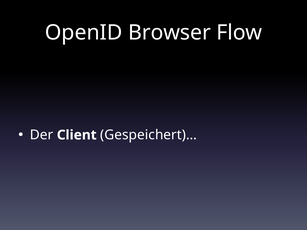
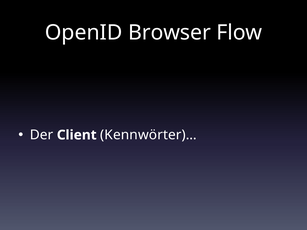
Gespeichert)…: Gespeichert)… -> Kennwörter)…
